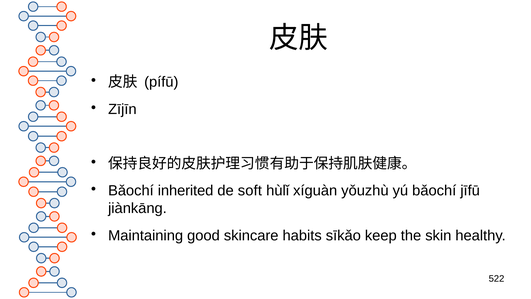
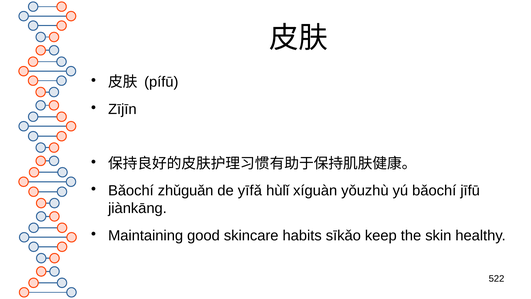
inherited: inherited -> zhǔguǎn
soft: soft -> yīfǎ
